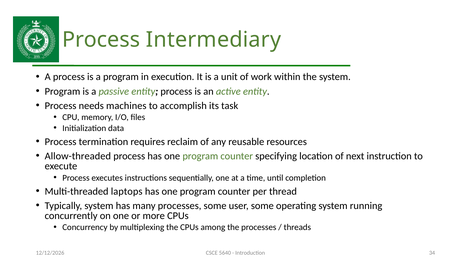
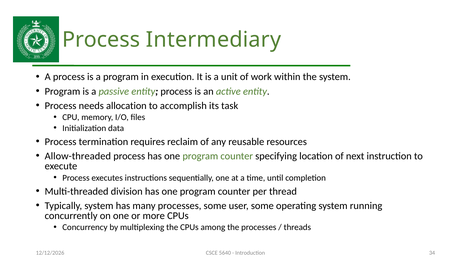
machines: machines -> allocation
laptops: laptops -> division
